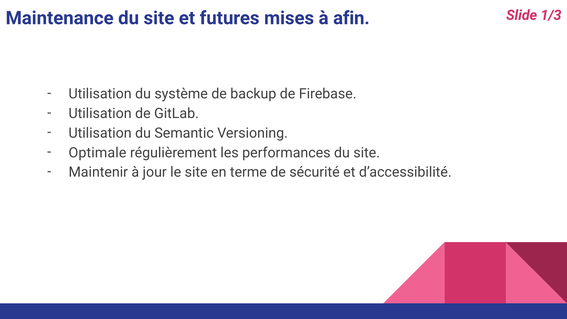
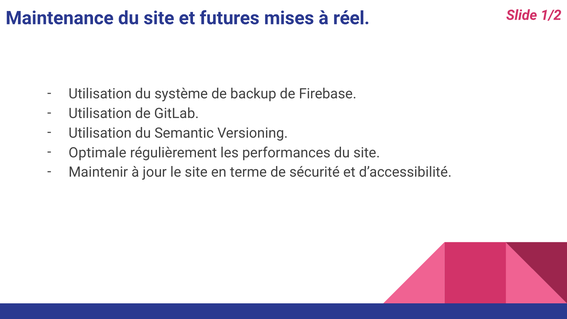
1/3: 1/3 -> 1/2
afin: afin -> réel
